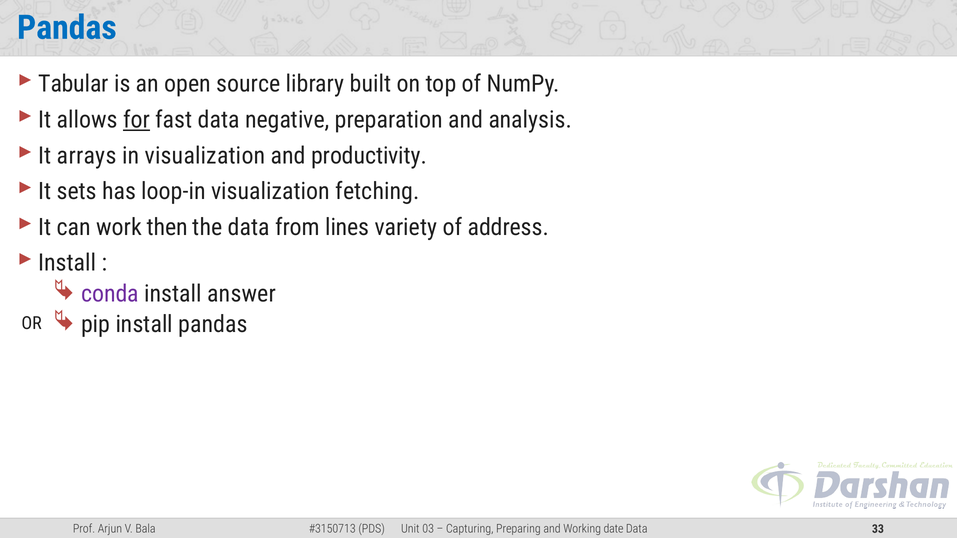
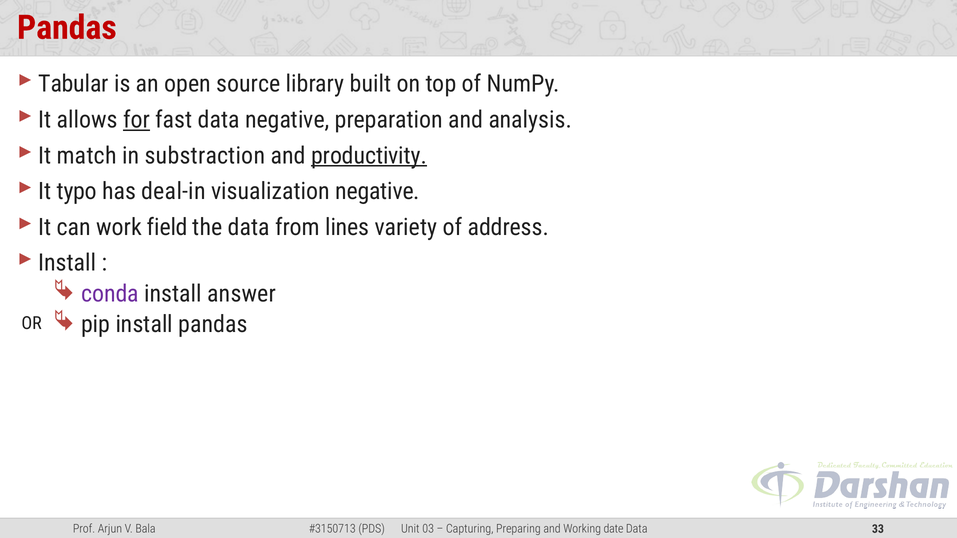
Pandas at (67, 28) colour: blue -> red
arrays: arrays -> match
in visualization: visualization -> substraction
productivity underline: none -> present
sets: sets -> typo
loop-in: loop-in -> deal-in
visualization fetching: fetching -> negative
then: then -> field
